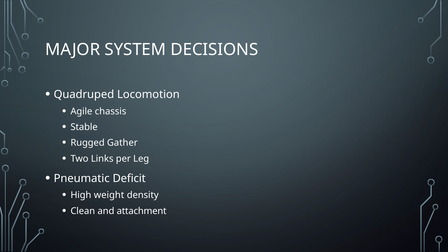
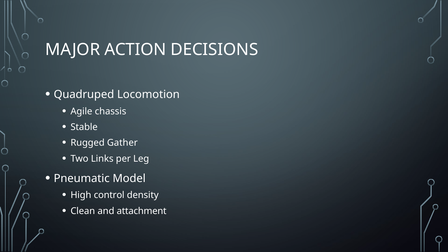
SYSTEM: SYSTEM -> ACTION
Deficit: Deficit -> Model
weight: weight -> control
